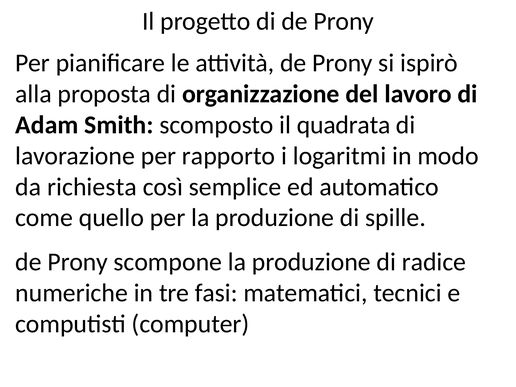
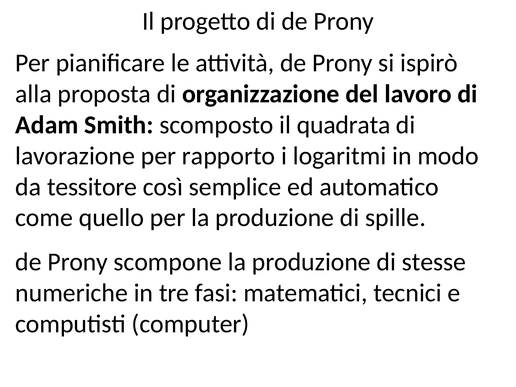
richiesta: richiesta -> tessitore
radice: radice -> stesse
